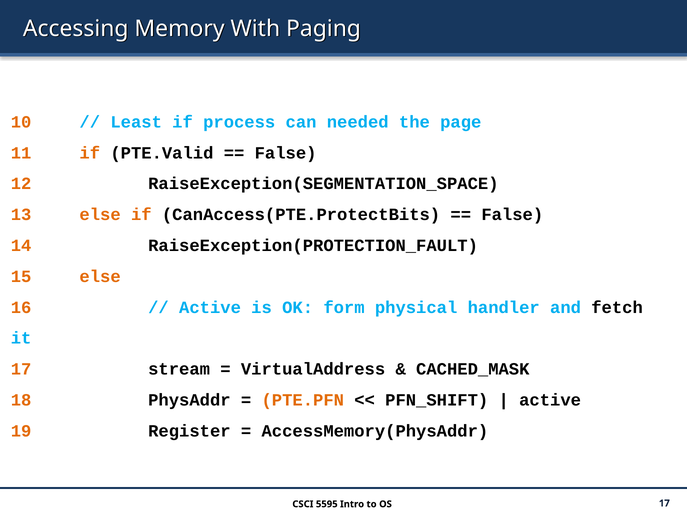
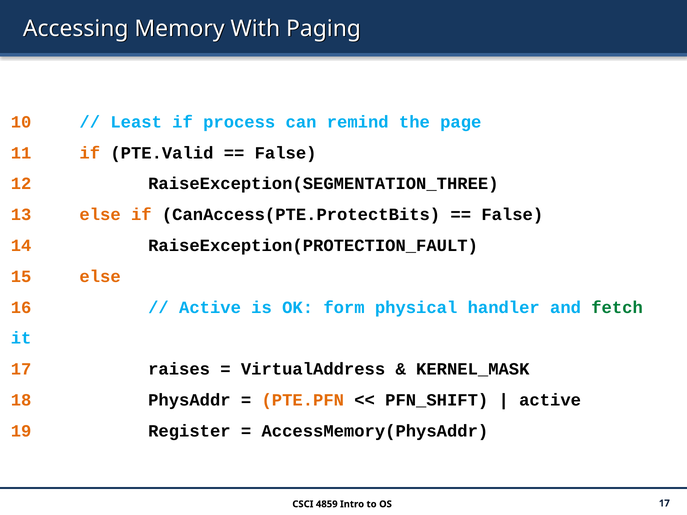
needed: needed -> remind
RaiseException(SEGMENTATION_SPACE: RaiseException(SEGMENTATION_SPACE -> RaiseException(SEGMENTATION_THREE
fetch at (617, 308) colour: black -> green
stream: stream -> raises
CACHED_MASK: CACHED_MASK -> KERNEL_MASK
5595: 5595 -> 4859
